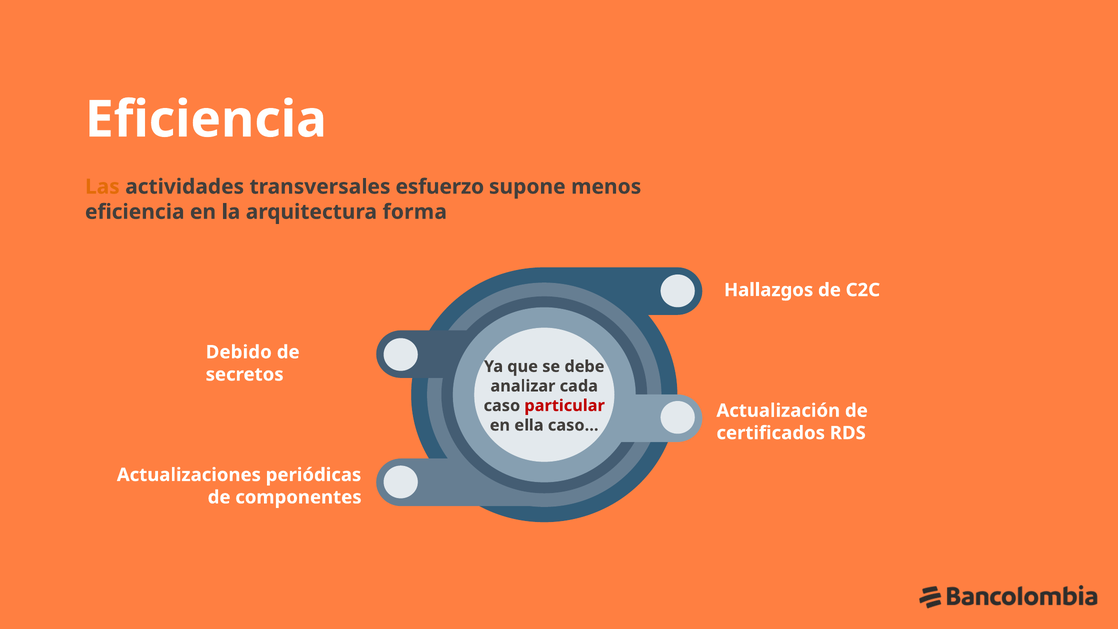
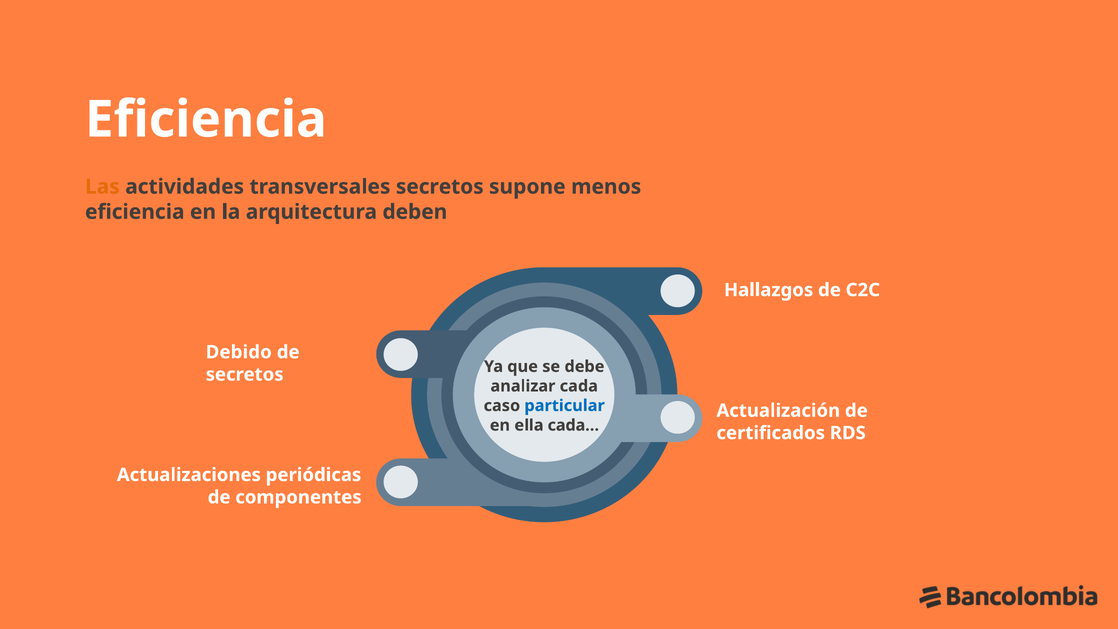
transversales esfuerzo: esfuerzo -> secretos
forma: forma -> deben
particular colour: red -> blue
caso…: caso… -> cada…
